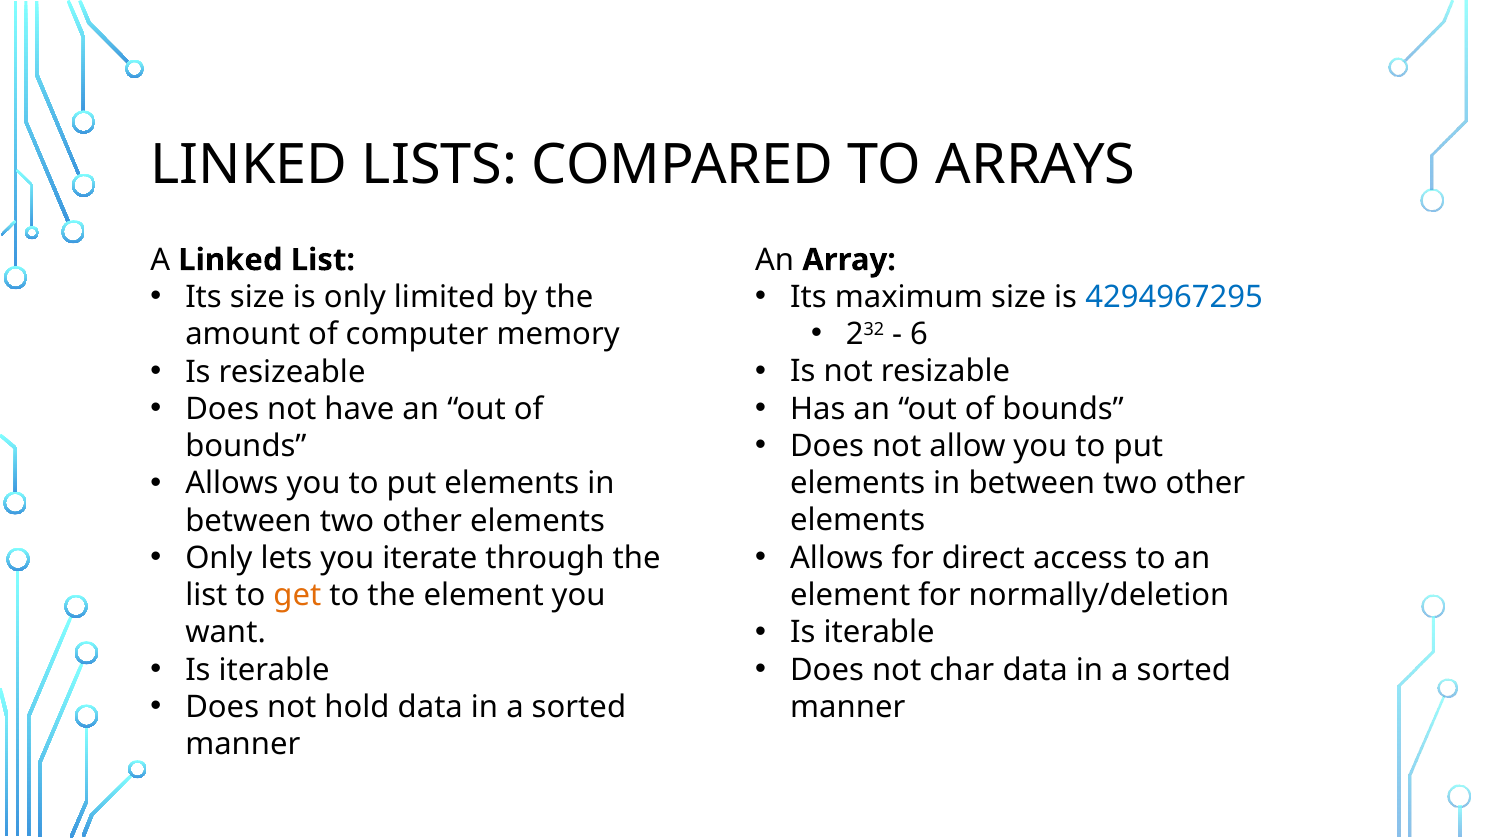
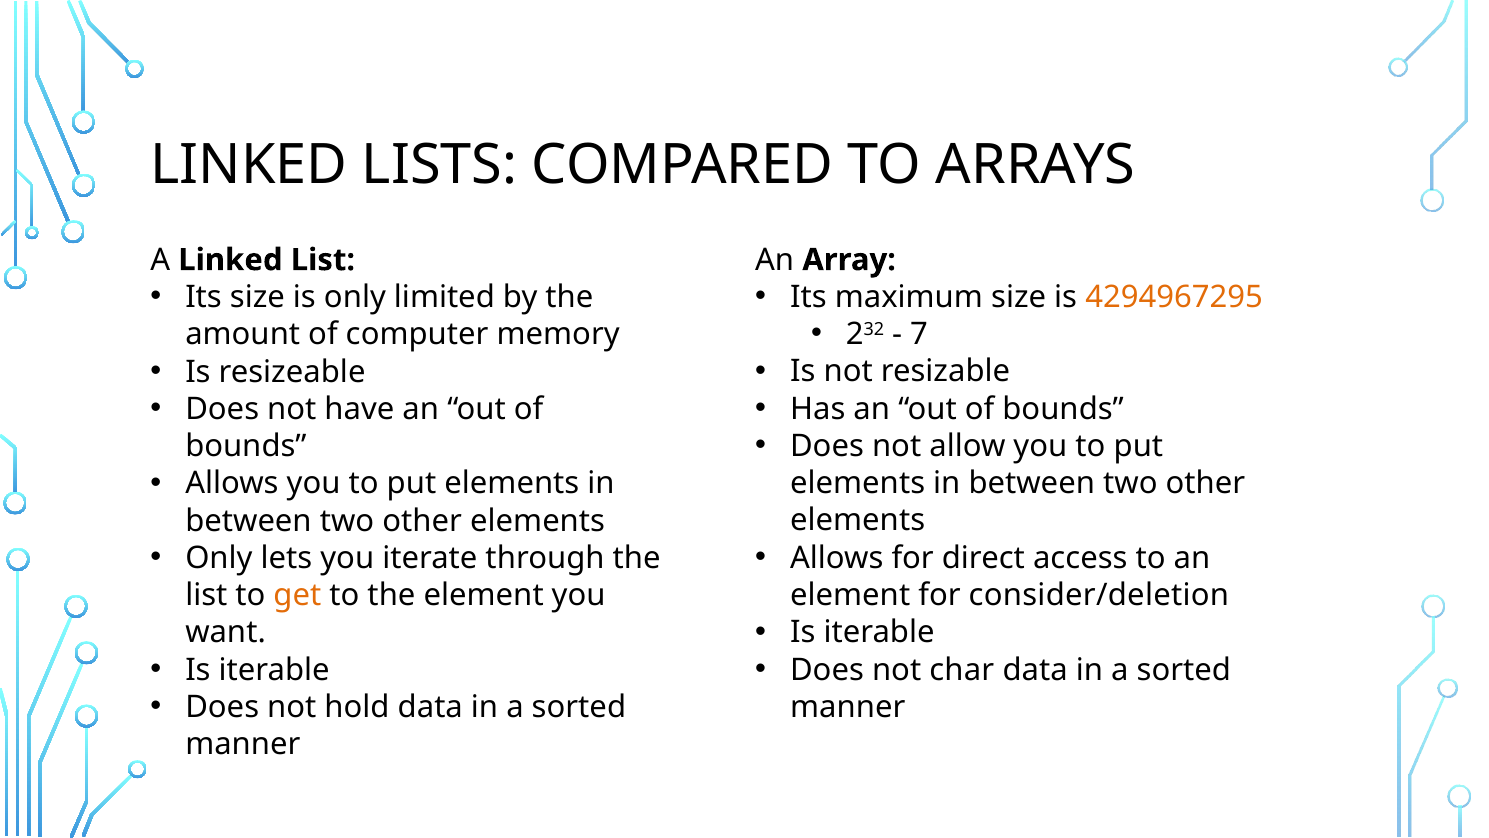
4294967295 colour: blue -> orange
6: 6 -> 7
normally/deletion: normally/deletion -> consider/deletion
